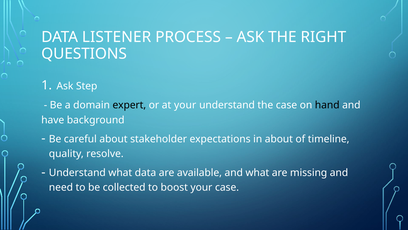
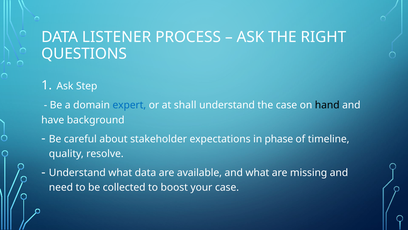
expert colour: black -> blue
at your: your -> shall
in about: about -> phase
